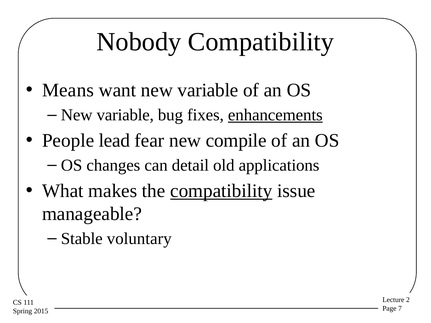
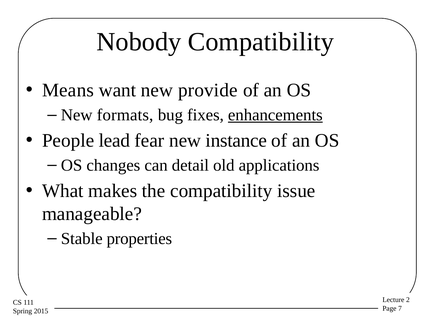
want new variable: variable -> provide
variable at (125, 115): variable -> formats
compile: compile -> instance
compatibility at (221, 191) underline: present -> none
voluntary: voluntary -> properties
